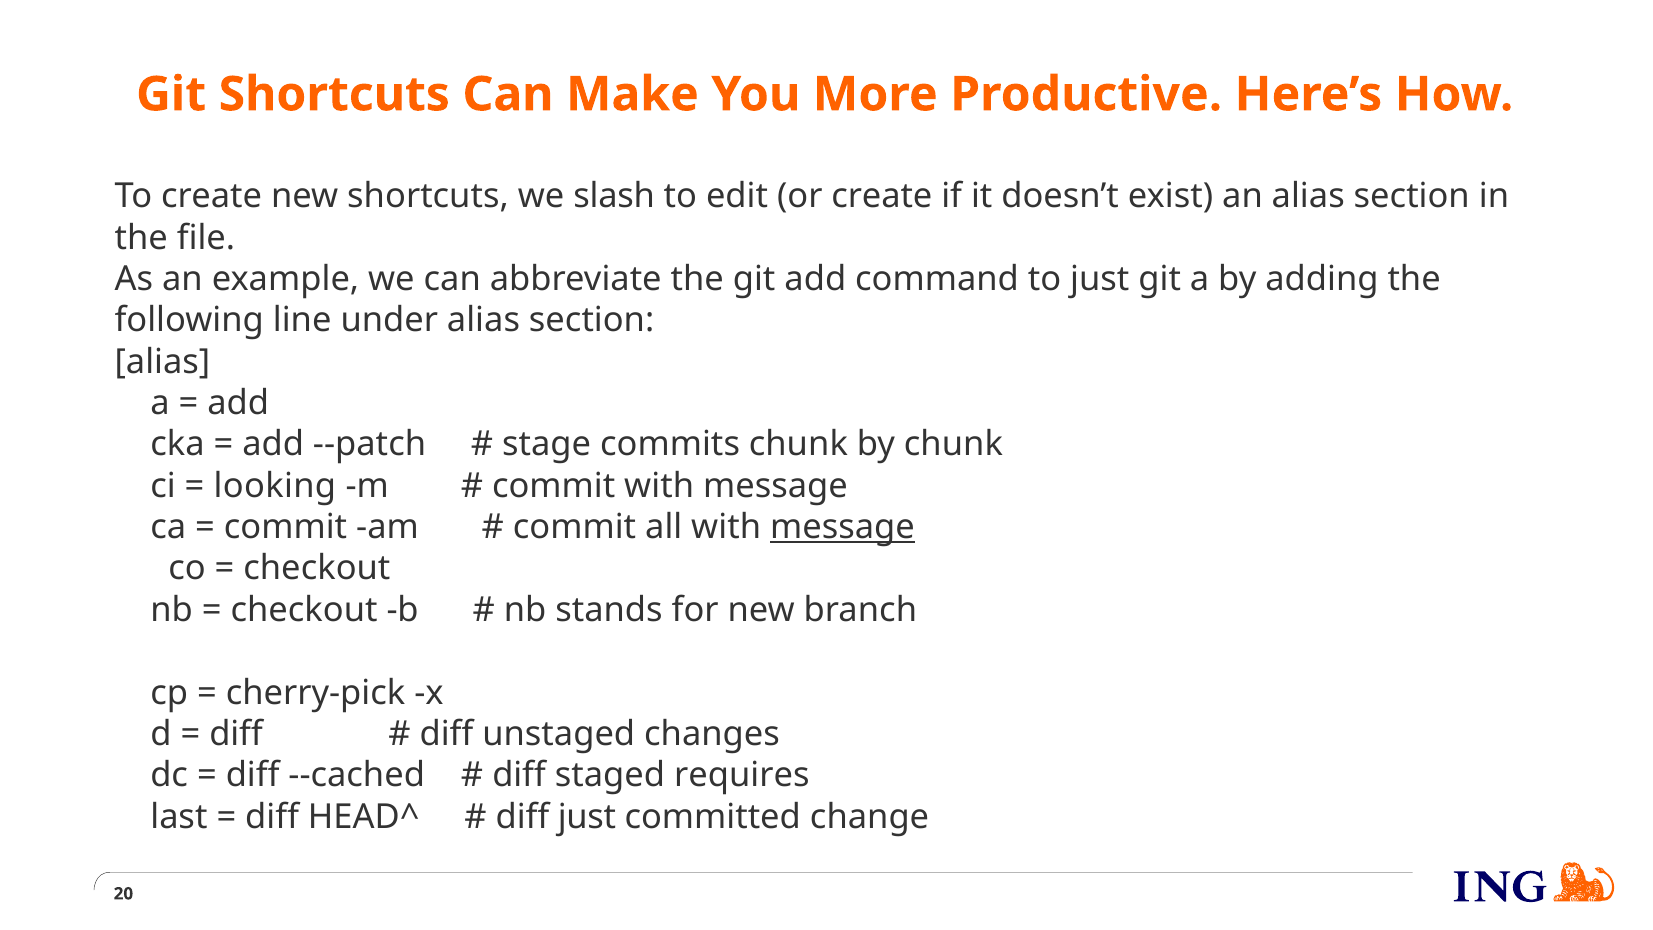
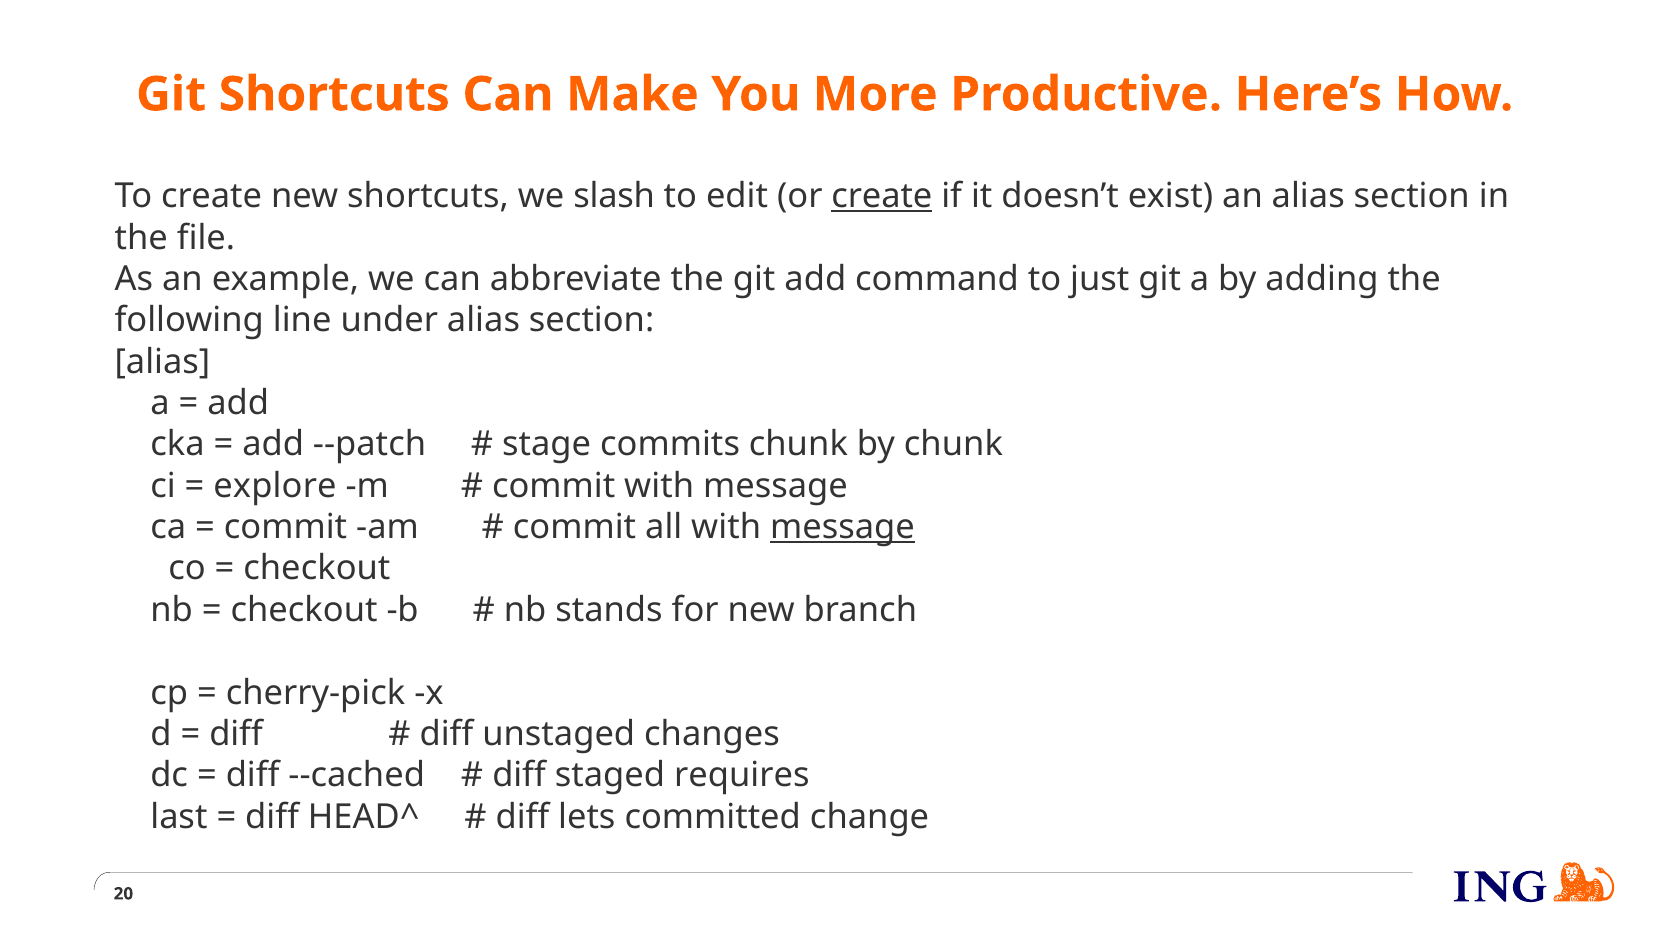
create at (882, 196) underline: none -> present
looking: looking -> explore
diff just: just -> lets
